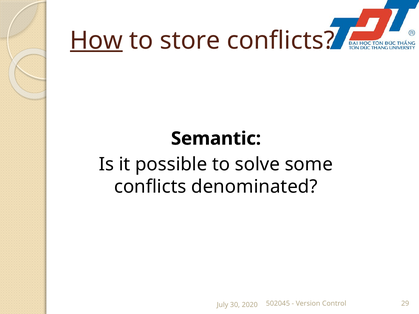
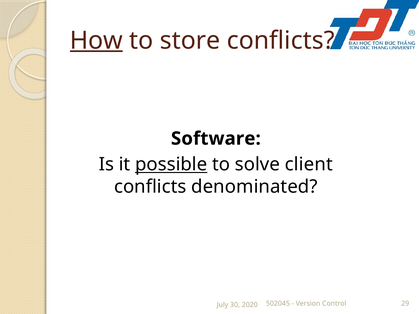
Semantic: Semantic -> Software
possible underline: none -> present
some: some -> client
